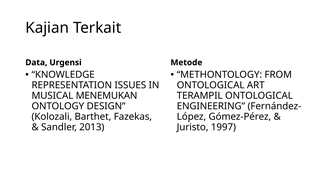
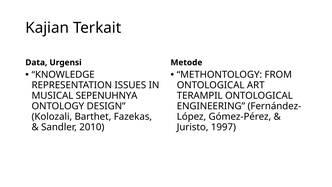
MENEMUKAN: MENEMUKAN -> SEPENUHNYA
2013: 2013 -> 2010
